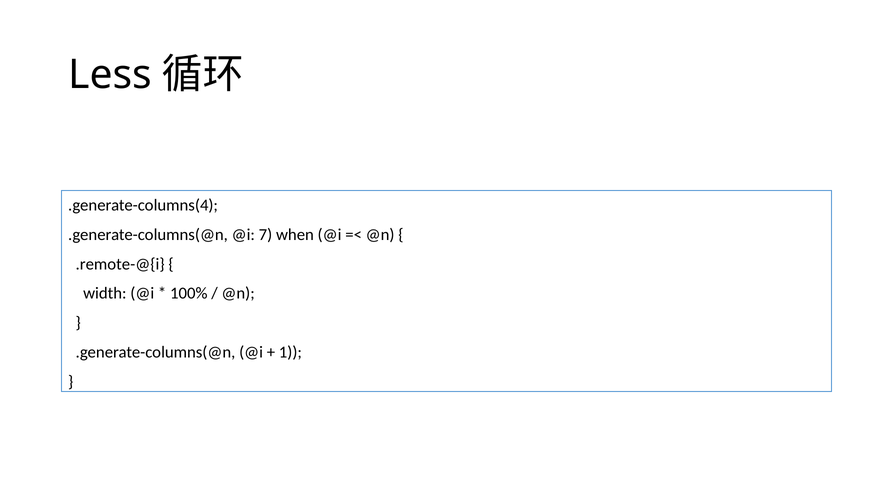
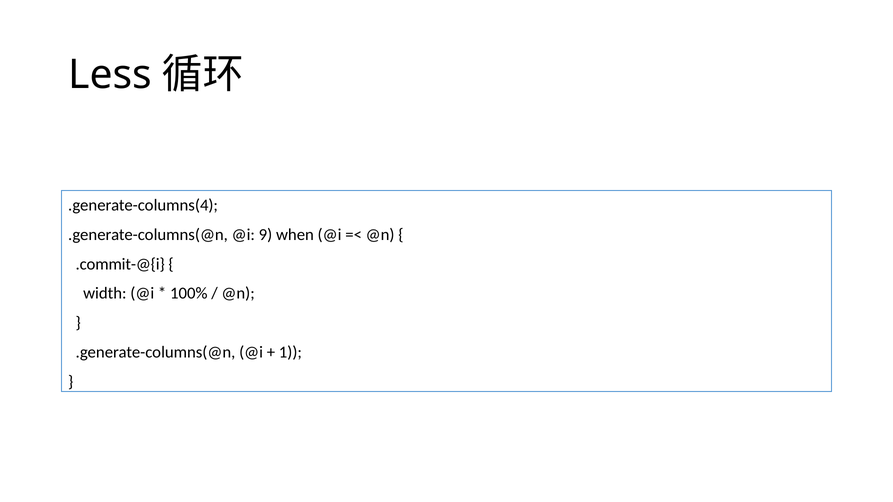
7: 7 -> 9
.remote-@{i: .remote-@{i -> .commit-@{i
